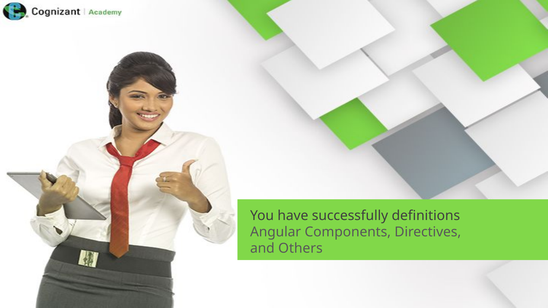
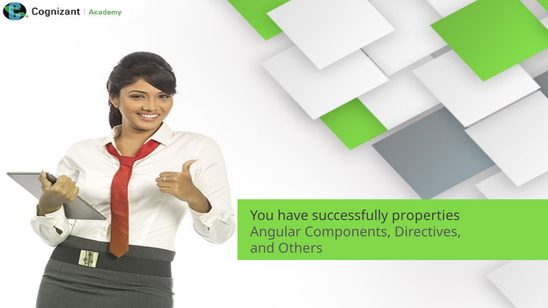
definitions: definitions -> properties
